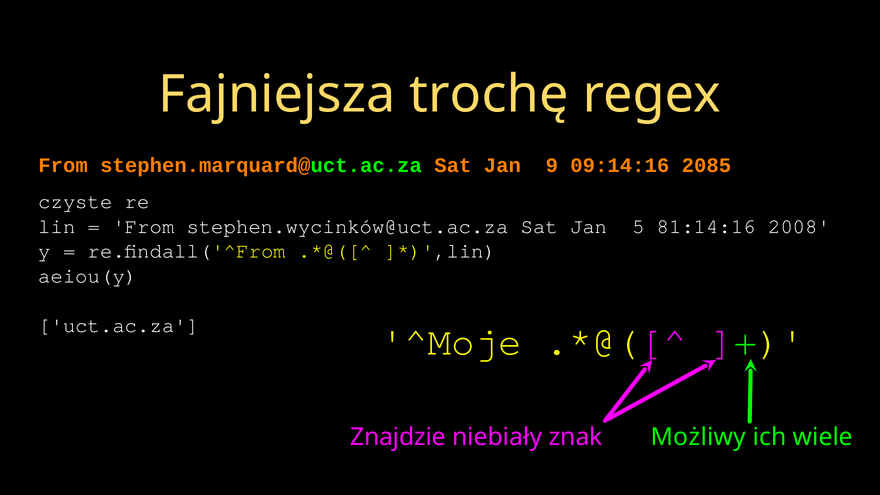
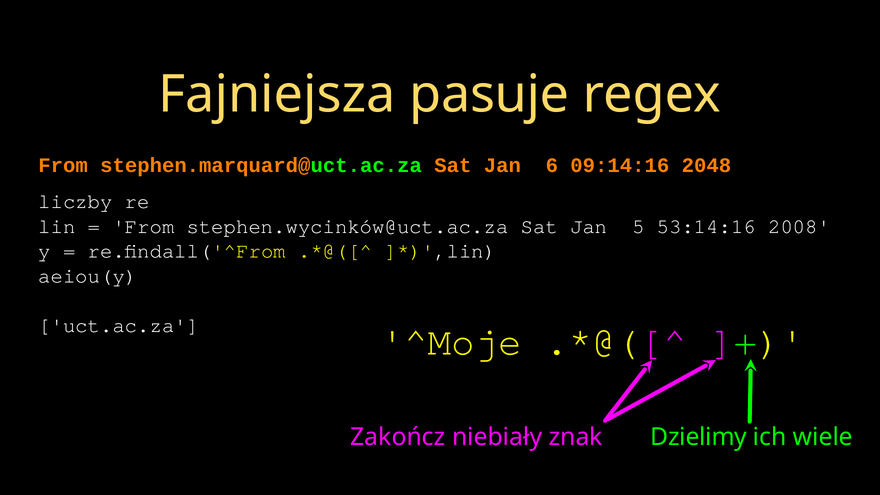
trochę: trochę -> pasuje
9: 9 -> 6
2085: 2085 -> 2048
czyste: czyste -> liczby
81:14:16: 81:14:16 -> 53:14:16
Znajdzie: Znajdzie -> Zakończ
Możliwy: Możliwy -> Dzielimy
